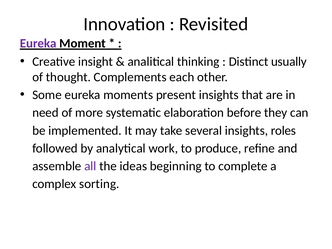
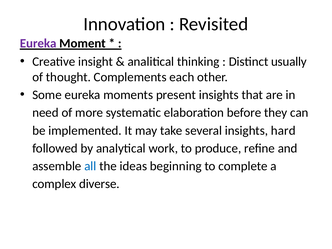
roles: roles -> hard
all colour: purple -> blue
sorting: sorting -> diverse
